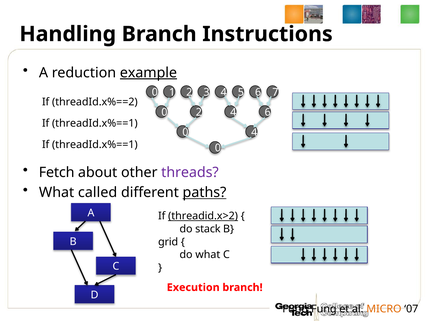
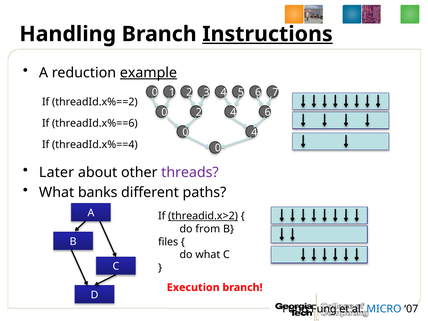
Instructions underline: none -> present
threadId.x%==1 at (95, 123): threadId.x%==1 -> threadId.x%==6
threadId.x%==1 at (95, 145): threadId.x%==1 -> threadId.x%==4
Fetch: Fetch -> Later
called: called -> banks
paths underline: present -> none
stack: stack -> from
grid: grid -> files
MICRO colour: orange -> blue
